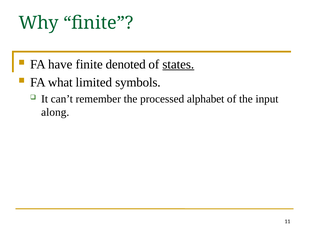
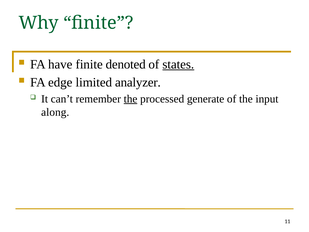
what: what -> edge
symbols: symbols -> analyzer
the at (131, 99) underline: none -> present
alphabet: alphabet -> generate
